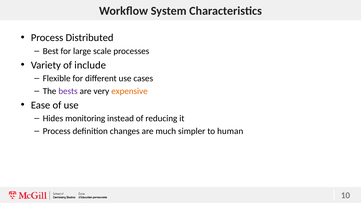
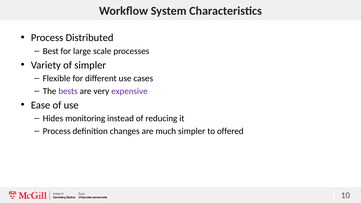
of include: include -> simpler
expensive colour: orange -> purple
human: human -> offered
